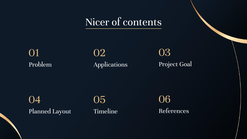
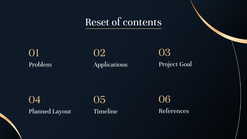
Nicer: Nicer -> Reset
